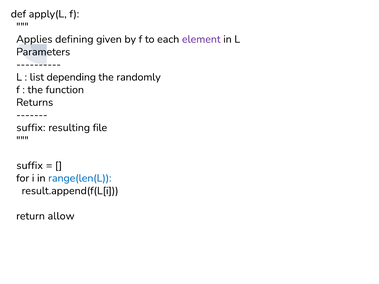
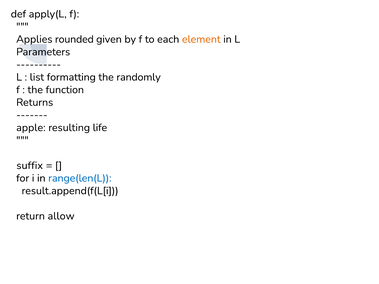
defining: defining -> rounded
element colour: purple -> orange
depending: depending -> formatting
suffix at (31, 128): suffix -> apple
file: file -> life
